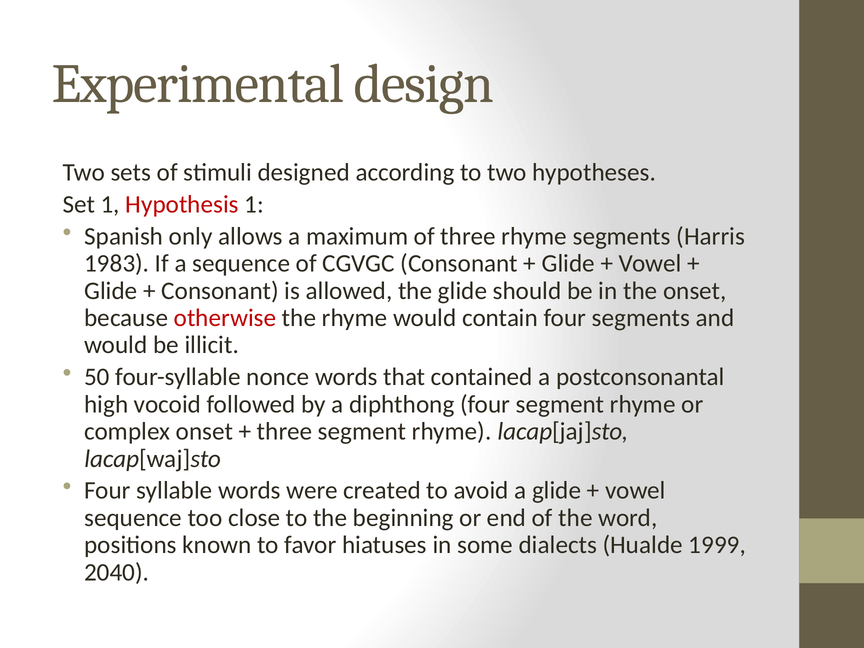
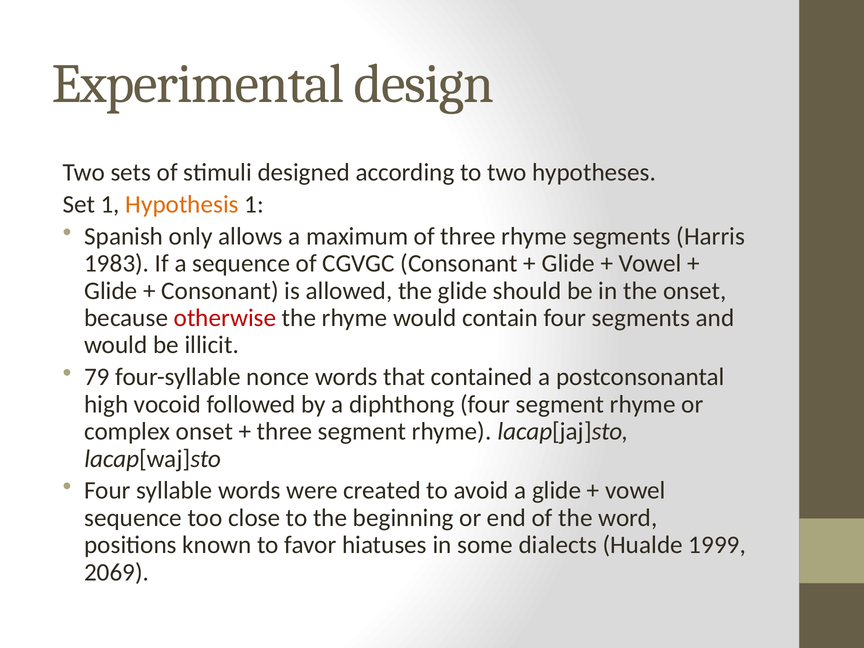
Hypothesis colour: red -> orange
50: 50 -> 79
2040: 2040 -> 2069
